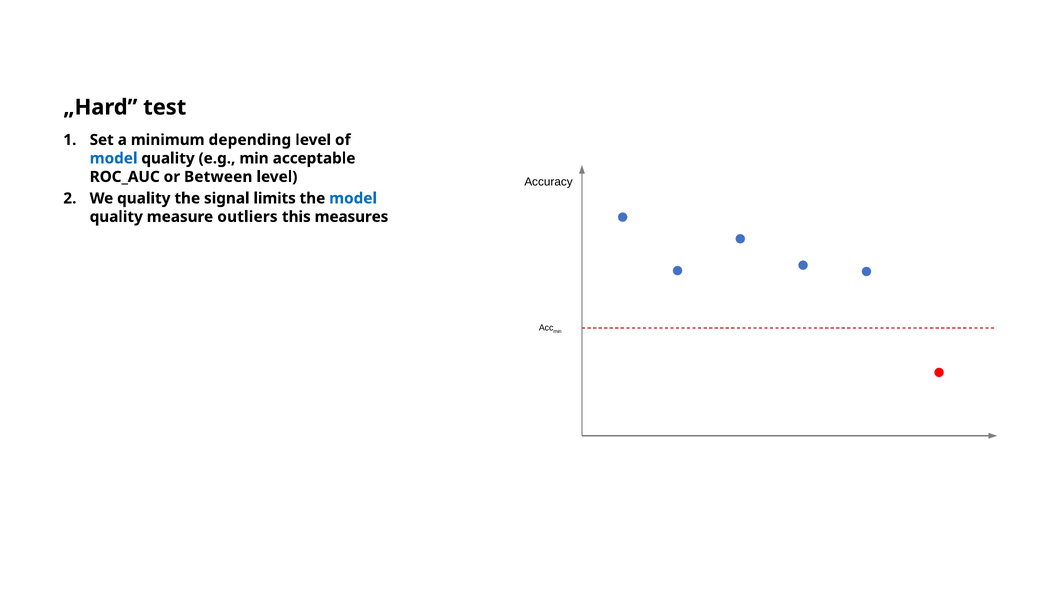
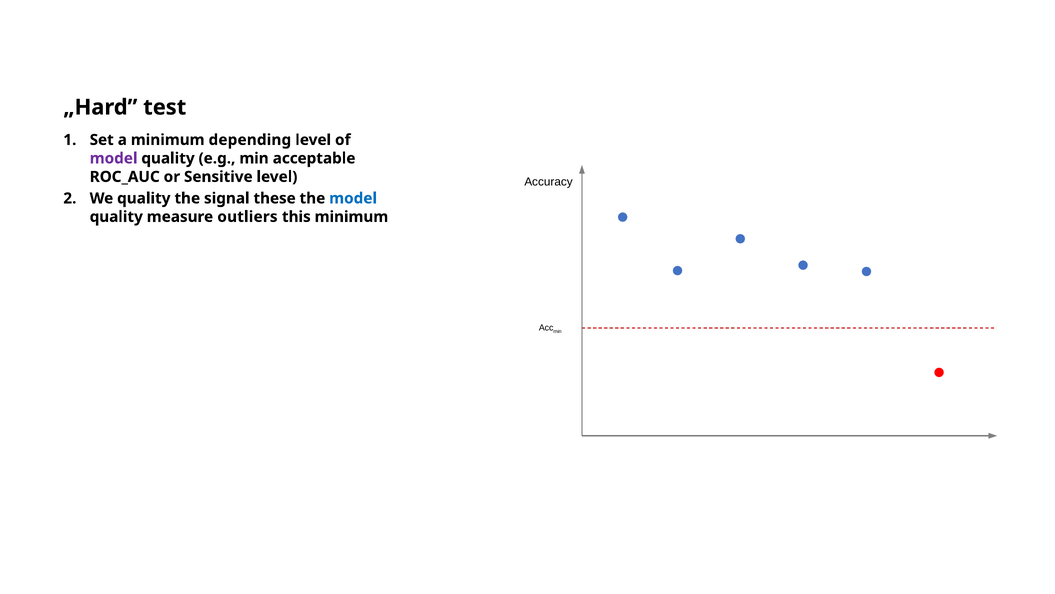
model at (114, 158) colour: blue -> purple
Between: Between -> Sensitive
limits: limits -> these
this measures: measures -> minimum
